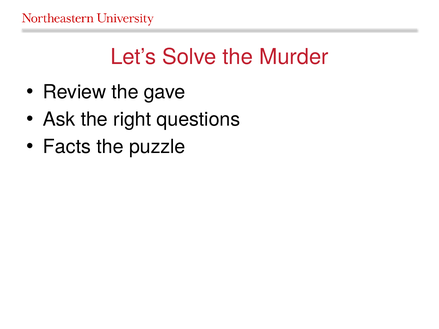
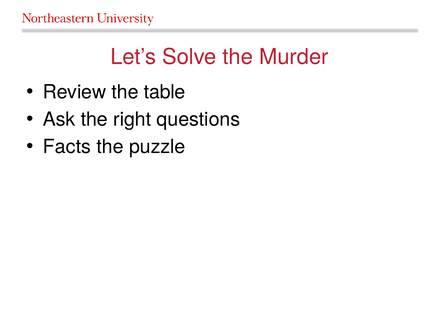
gave: gave -> table
